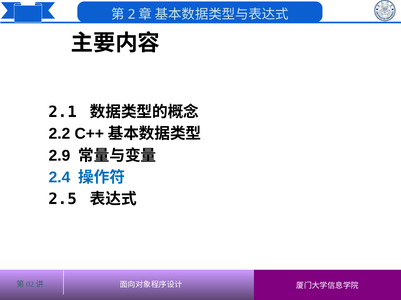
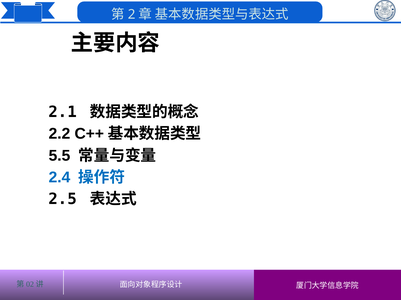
2.9: 2.9 -> 5.5
